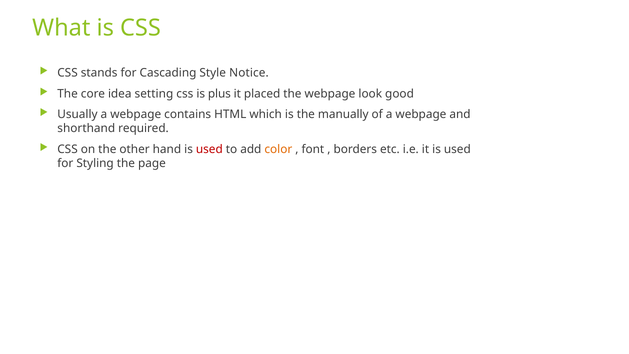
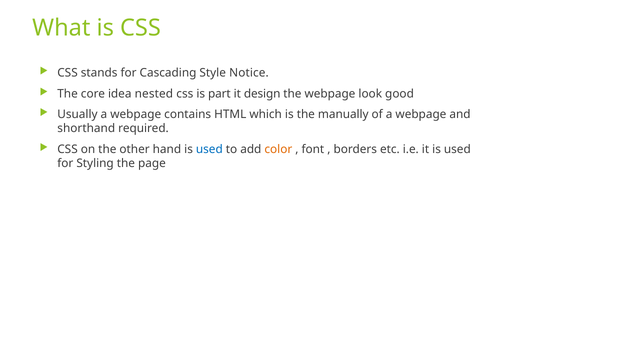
setting: setting -> nested
plus: plus -> part
placed: placed -> design
used at (209, 149) colour: red -> blue
